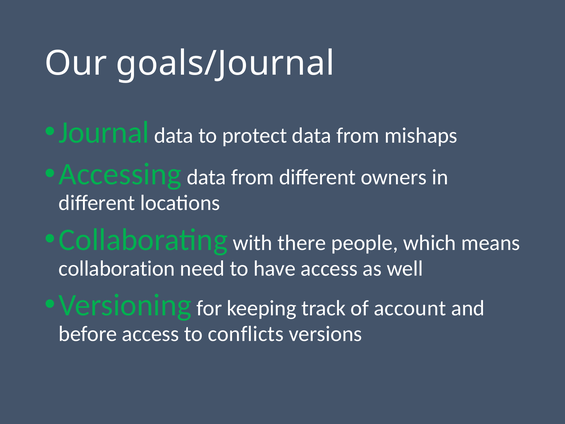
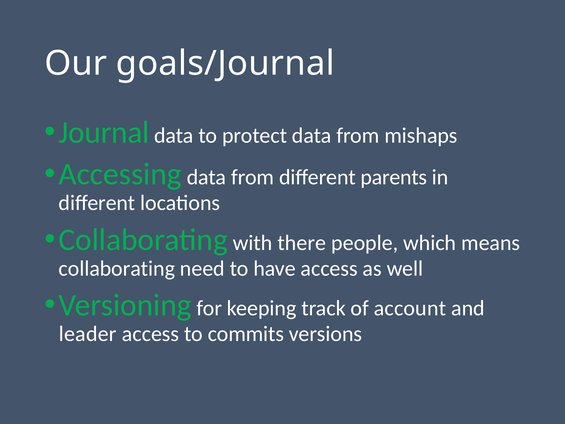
owners: owners -> parents
collaboration at (117, 268): collaboration -> collaborating
before: before -> leader
conflicts: conflicts -> commits
